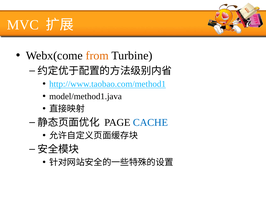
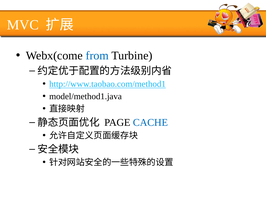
from colour: orange -> blue
